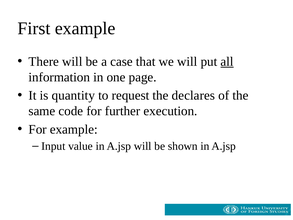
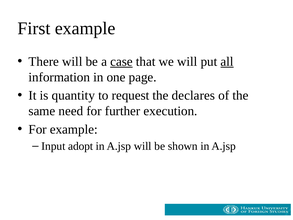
case underline: none -> present
code: code -> need
value: value -> adopt
